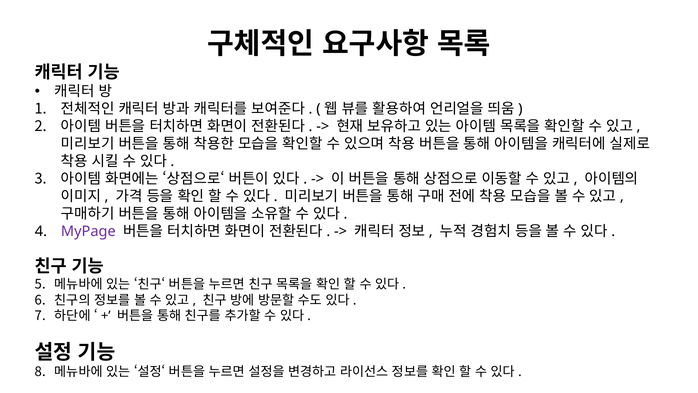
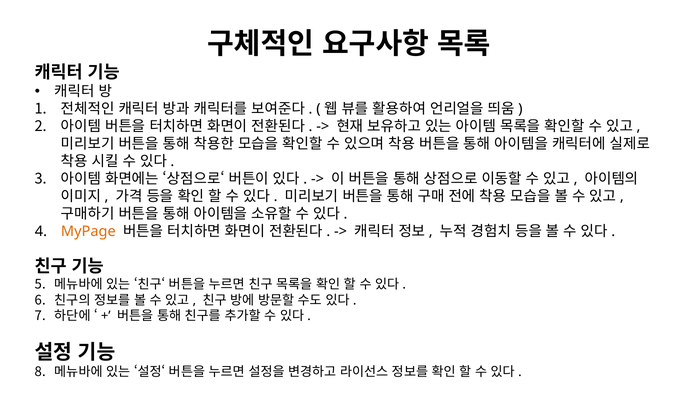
MyPage colour: purple -> orange
